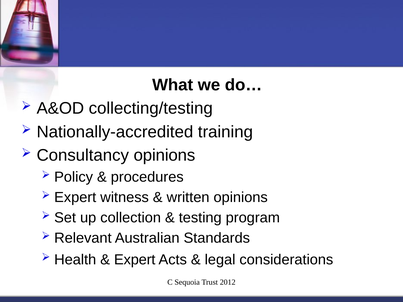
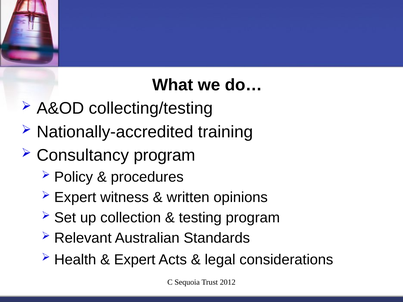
Consultancy opinions: opinions -> program
